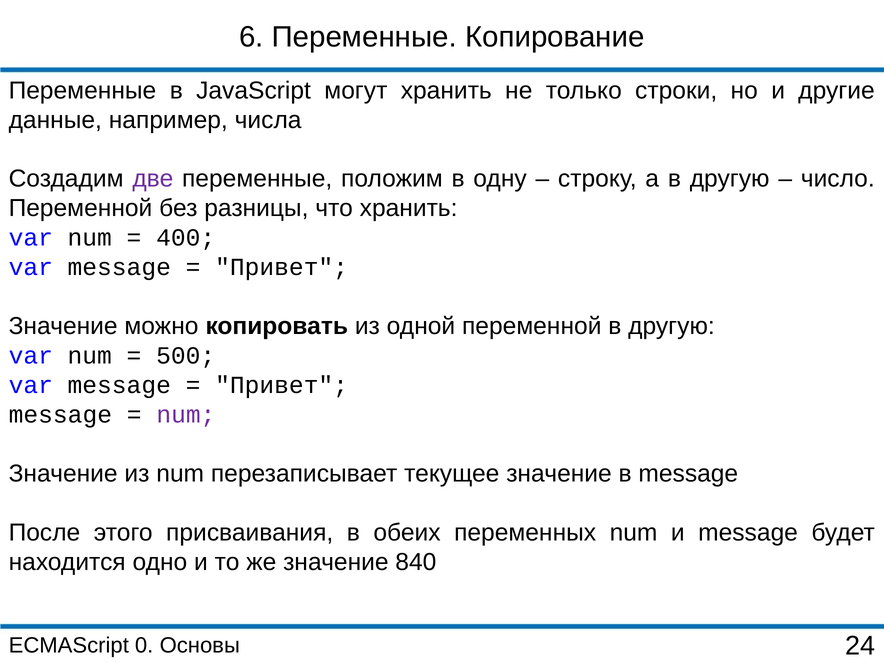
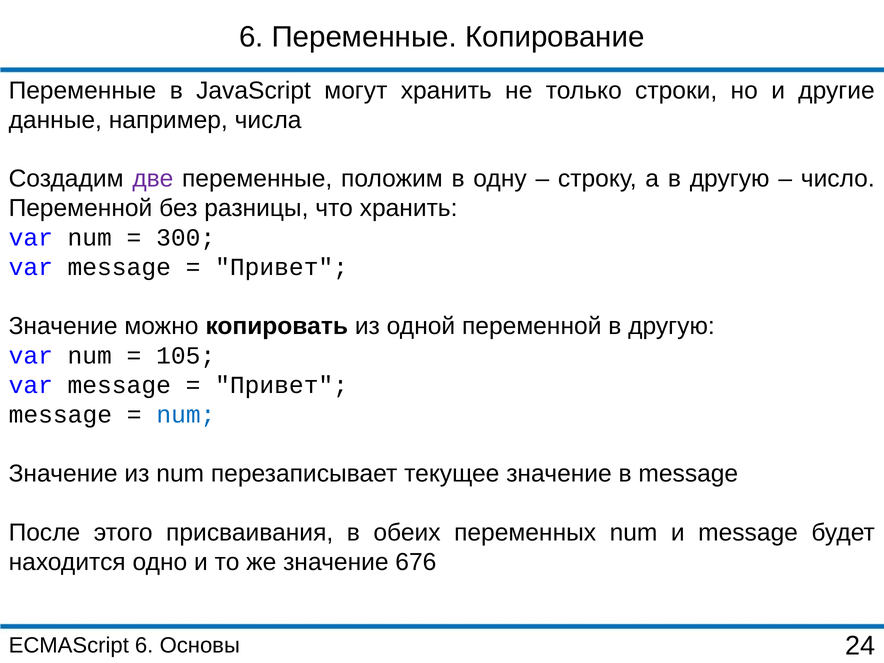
400: 400 -> 300
500: 500 -> 105
num at (186, 415) colour: purple -> blue
840: 840 -> 676
ECMAScript 0: 0 -> 6
